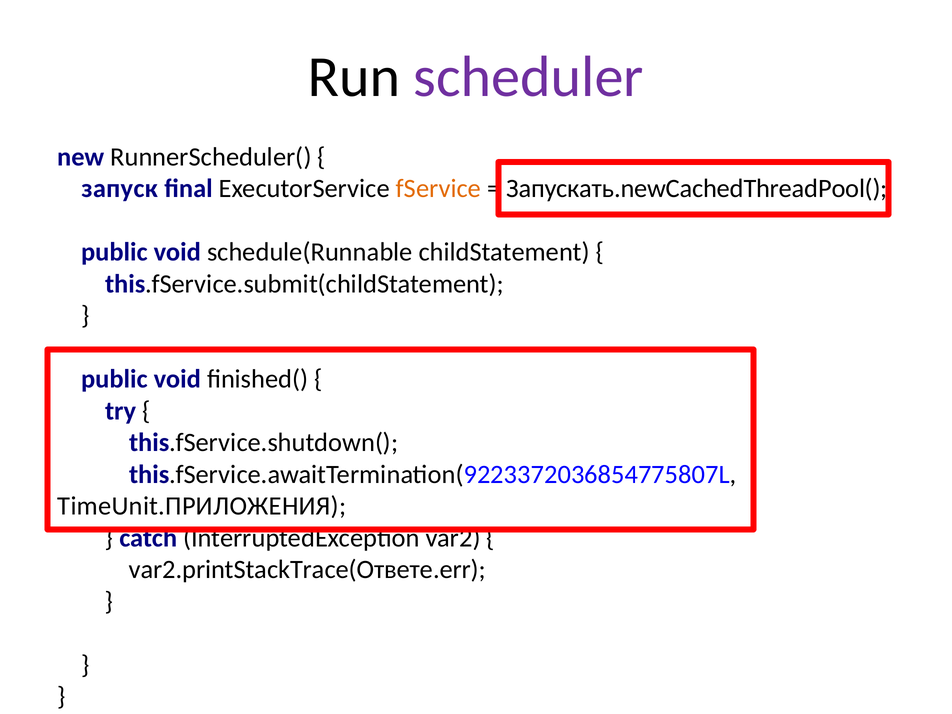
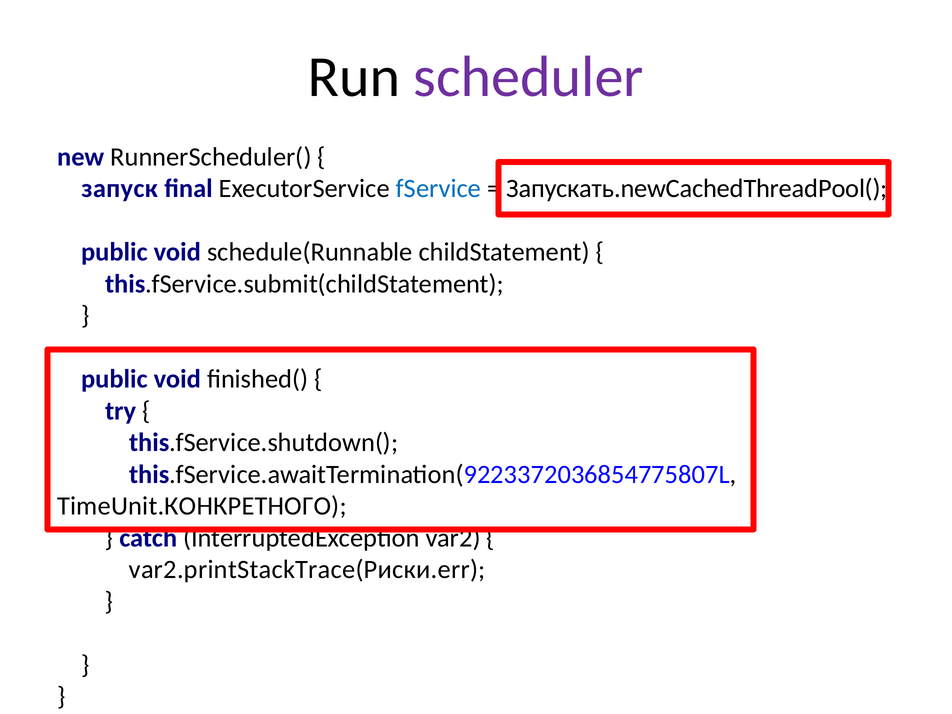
fService colour: orange -> blue
TimeUnit.ПРИЛОЖЕНИЯ: TimeUnit.ПРИЛОЖЕНИЯ -> TimeUnit.КОНКРЕТНОГО
var2.printStackTrace(Ответе.err: var2.printStackTrace(Ответе.err -> var2.printStackTrace(Риски.err
